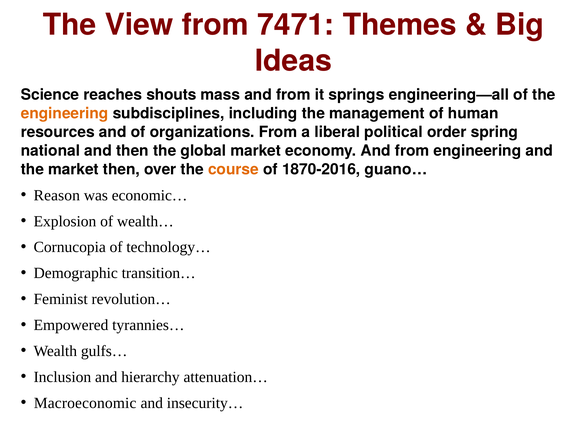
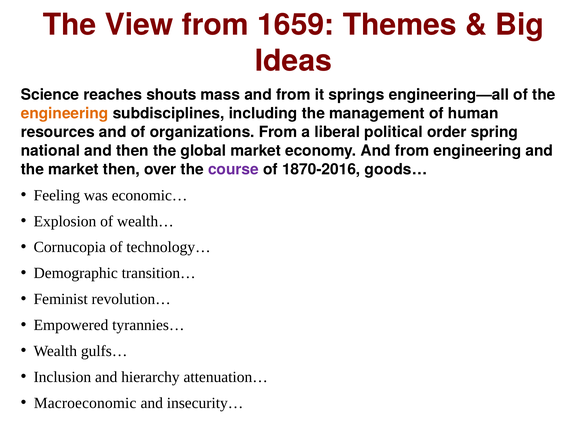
7471: 7471 -> 1659
course colour: orange -> purple
guano…: guano… -> goods…
Reason: Reason -> Feeling
